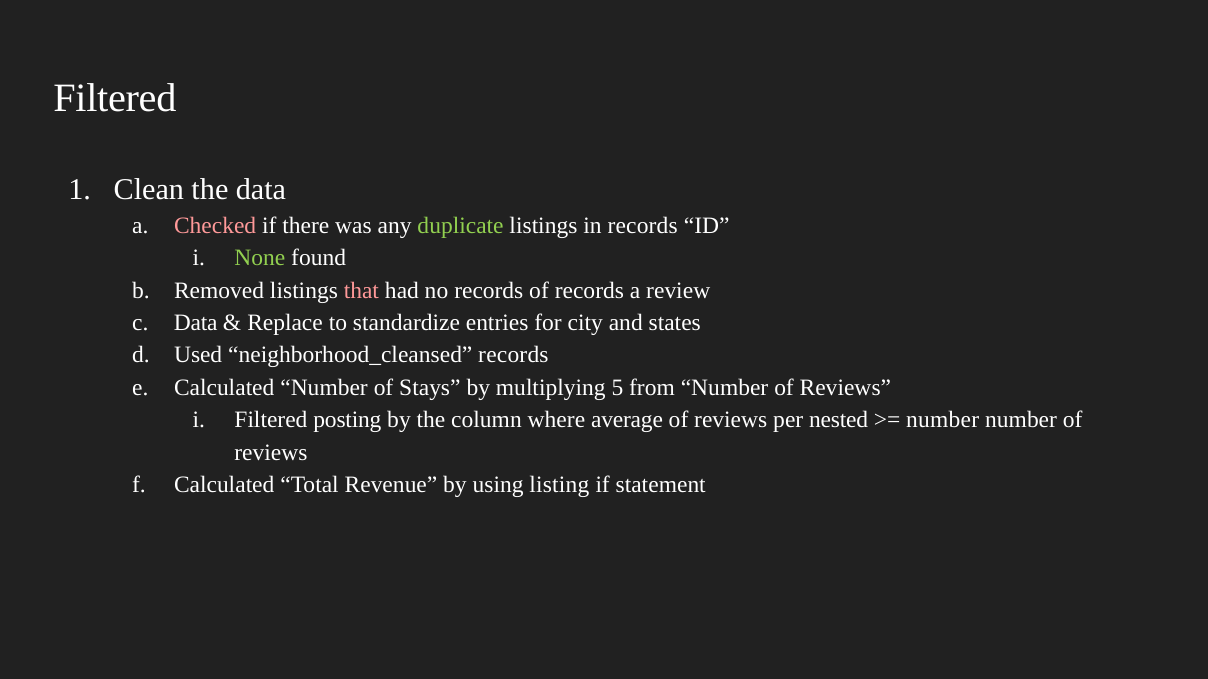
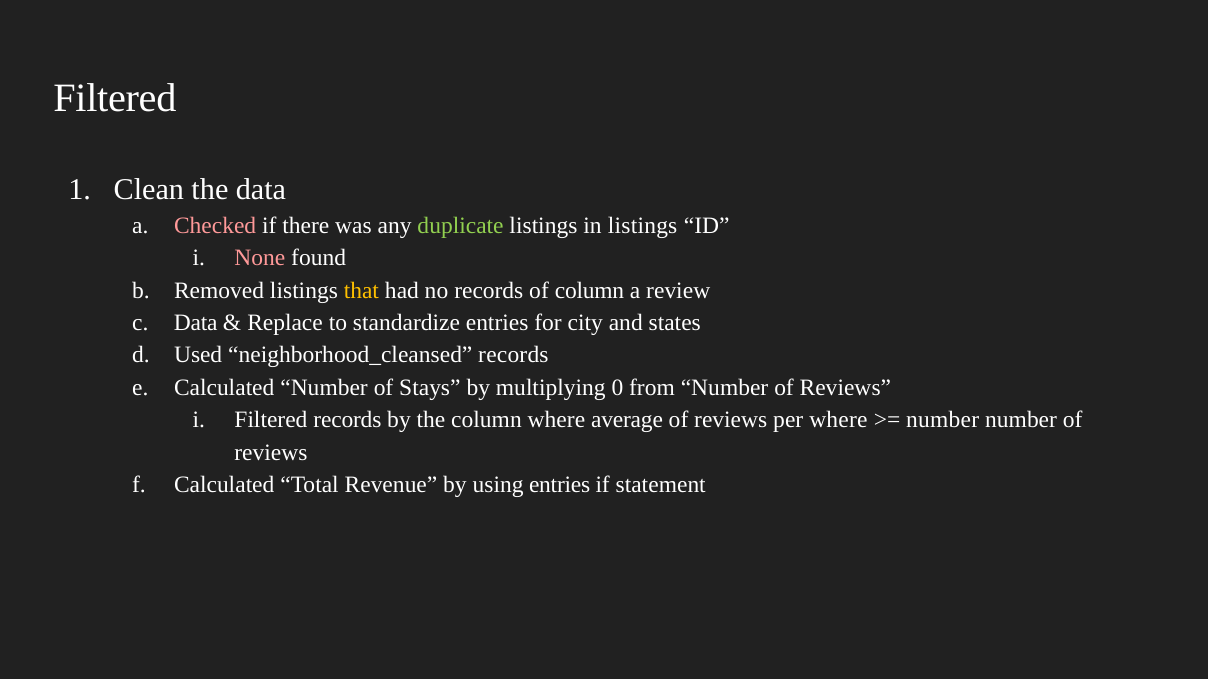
in records: records -> listings
None colour: light green -> pink
that colour: pink -> yellow
of records: records -> column
5: 5 -> 0
Filtered posting: posting -> records
per nested: nested -> where
using listing: listing -> entries
